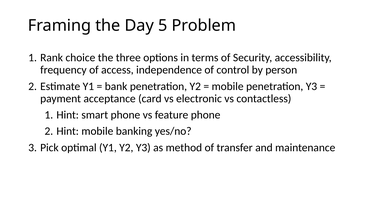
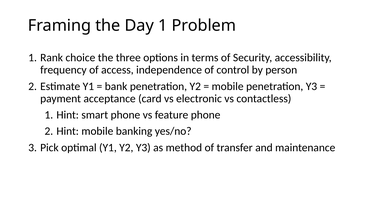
Day 5: 5 -> 1
